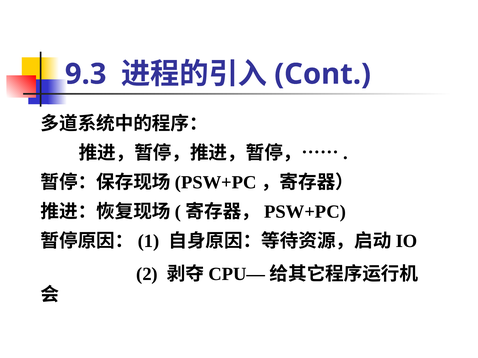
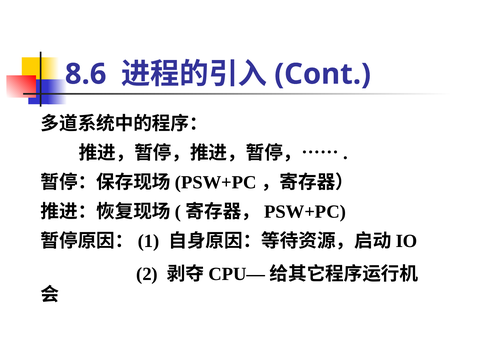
9.3: 9.3 -> 8.6
